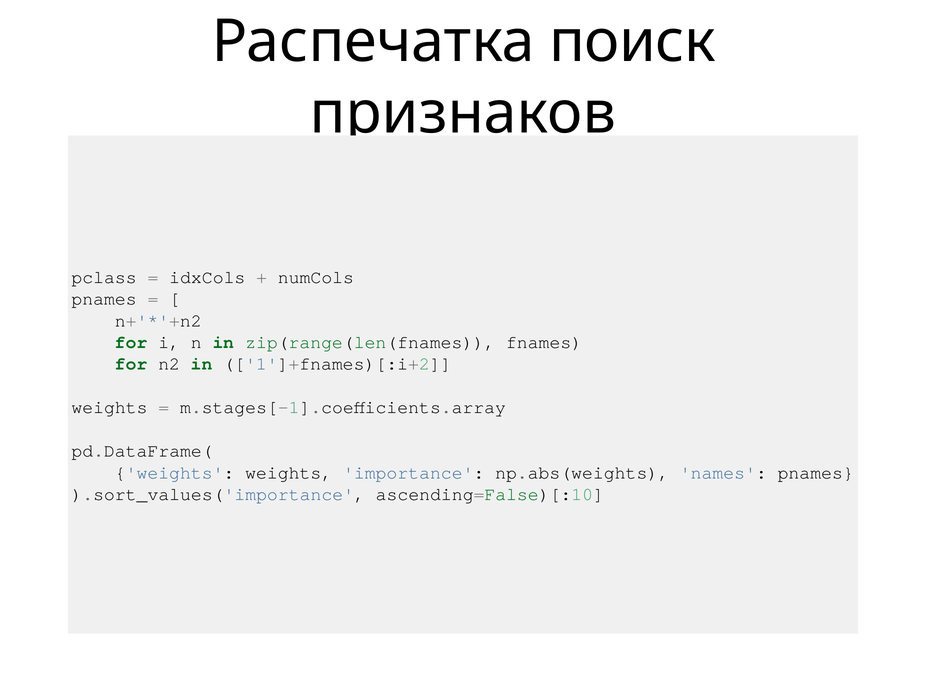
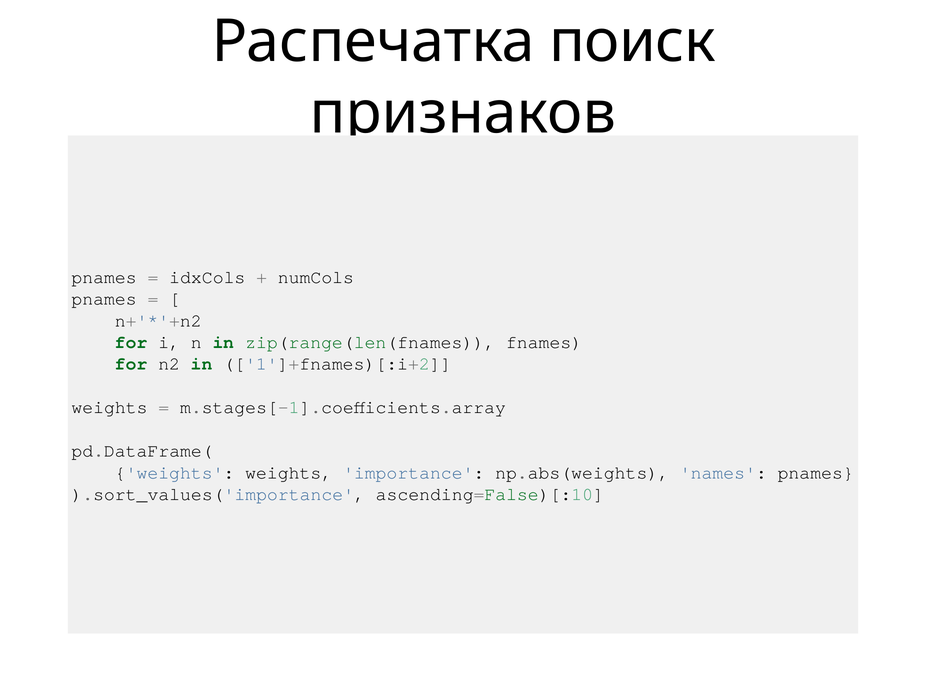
pclass at (104, 277): pclass -> pnames
